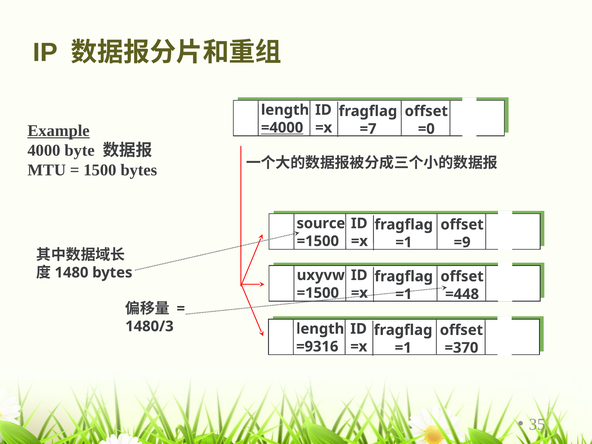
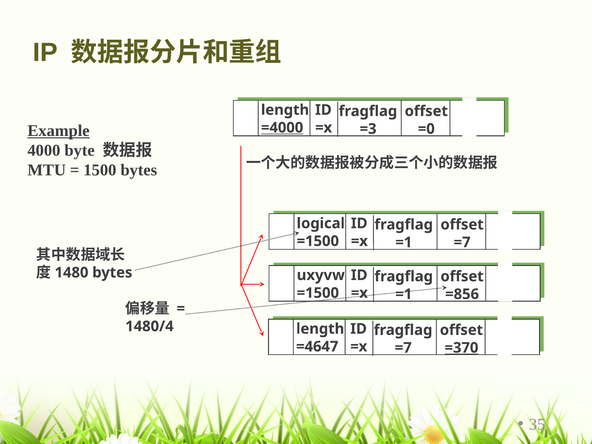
=7: =7 -> =3
source: source -> logical
=9 at (462, 242): =9 -> =7
=448: =448 -> =856
1480/3: 1480/3 -> 1480/4
=9316: =9316 -> =4647
=1 at (403, 348): =1 -> =7
=370 underline: none -> present
